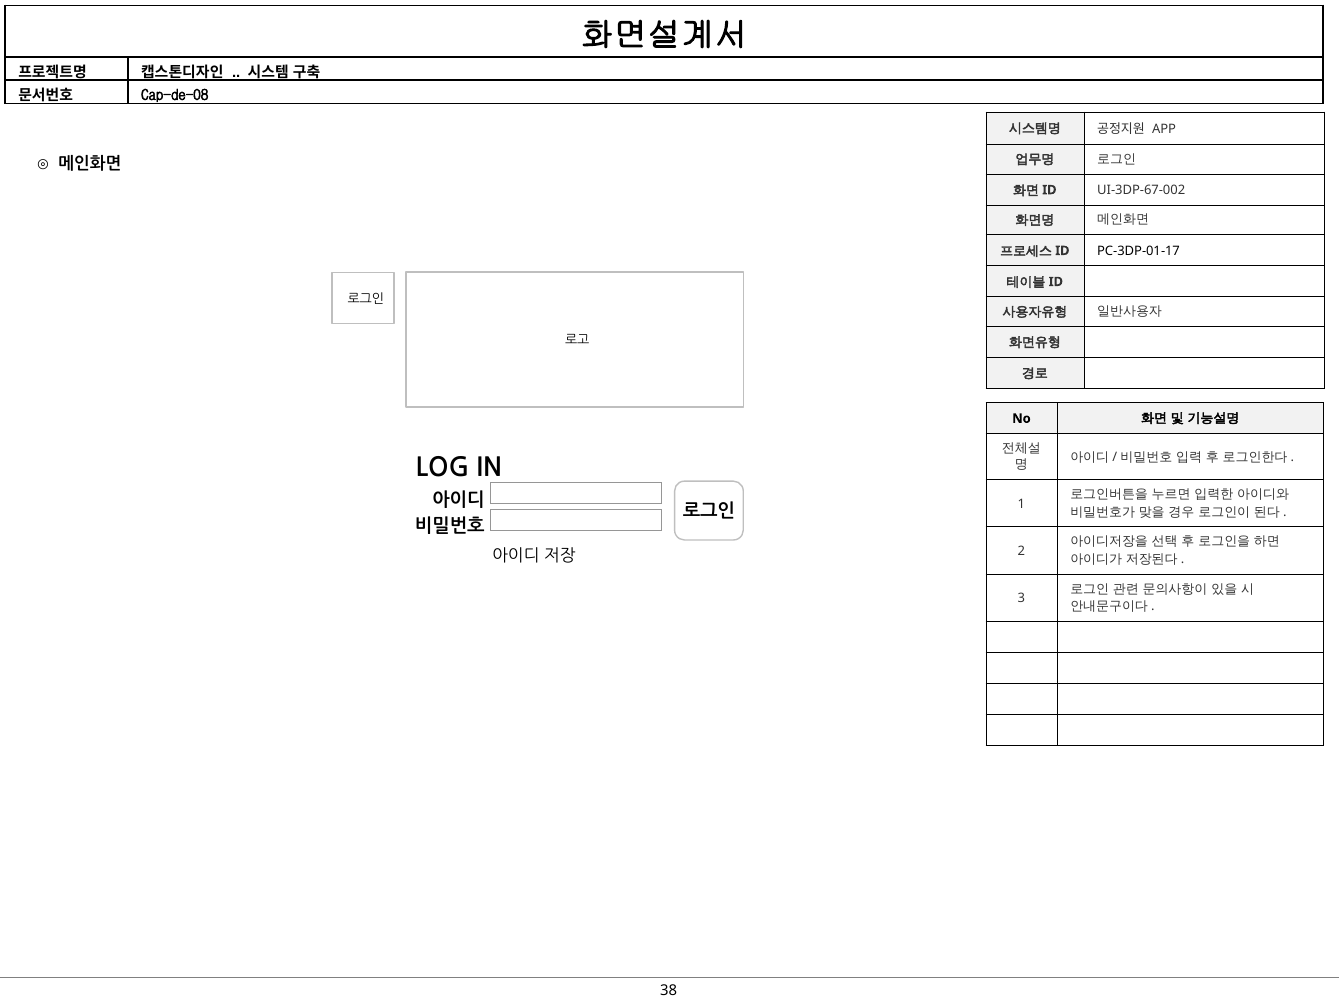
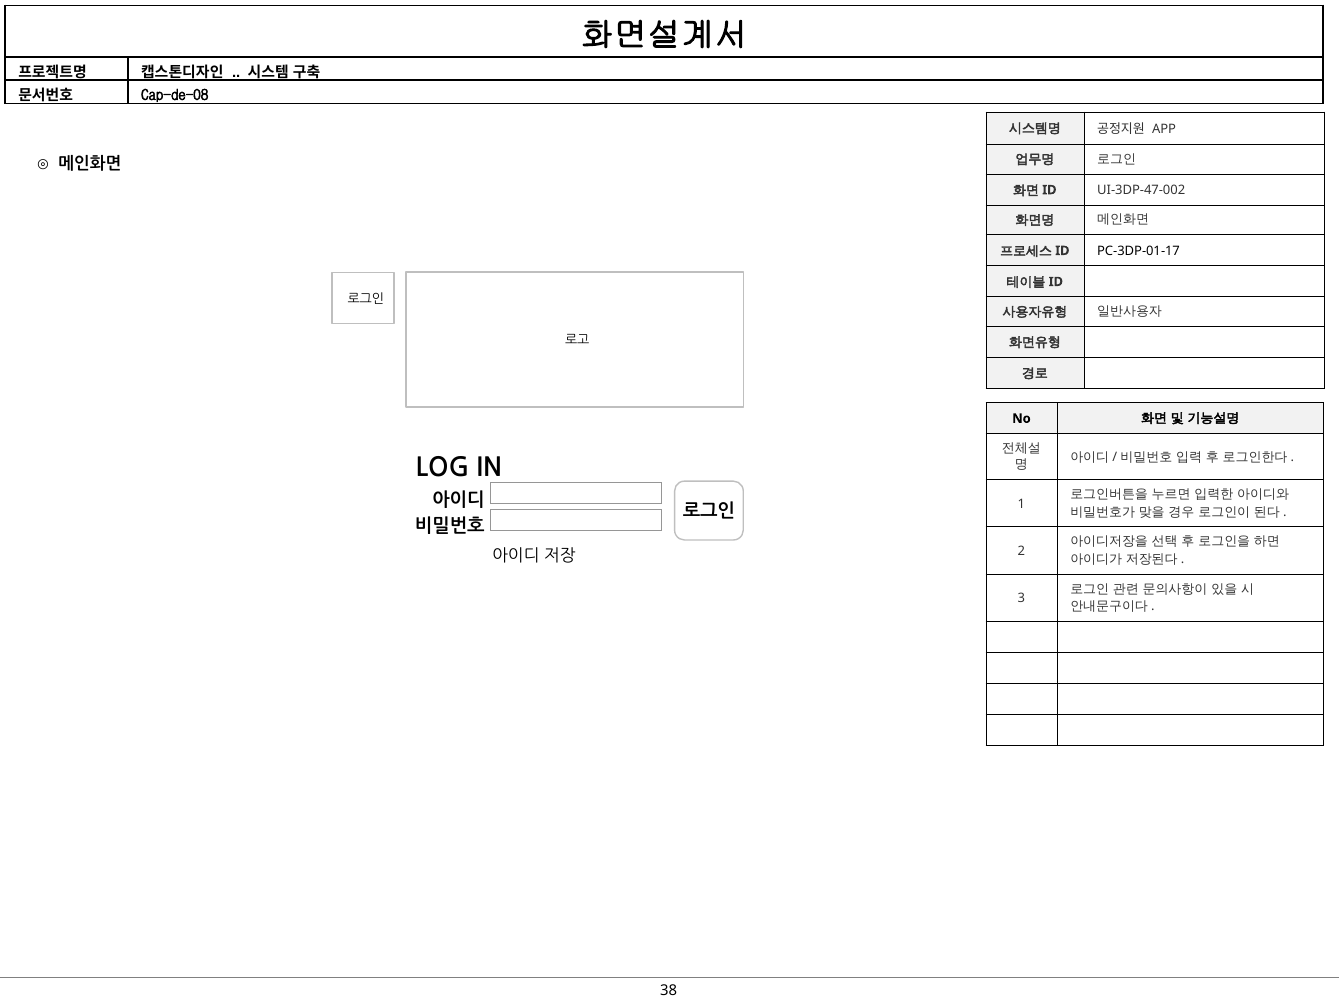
UI-3DP-67-002: UI-3DP-67-002 -> UI-3DP-47-002
